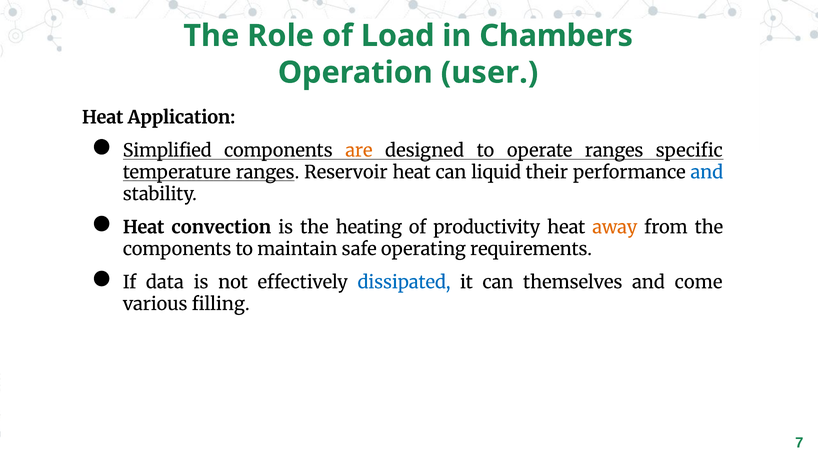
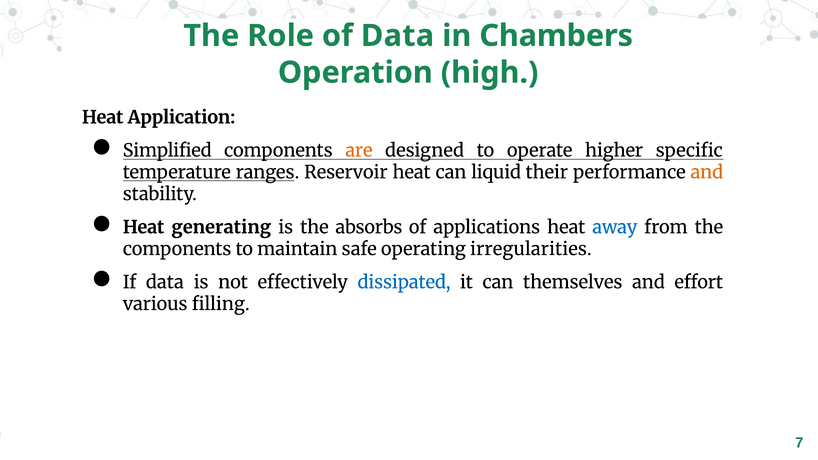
of Load: Load -> Data
user: user -> high
operate ranges: ranges -> higher
and at (707, 172) colour: blue -> orange
convection: convection -> generating
heating: heating -> absorbs
productivity: productivity -> applications
away colour: orange -> blue
requirements: requirements -> irregularities
come: come -> effort
